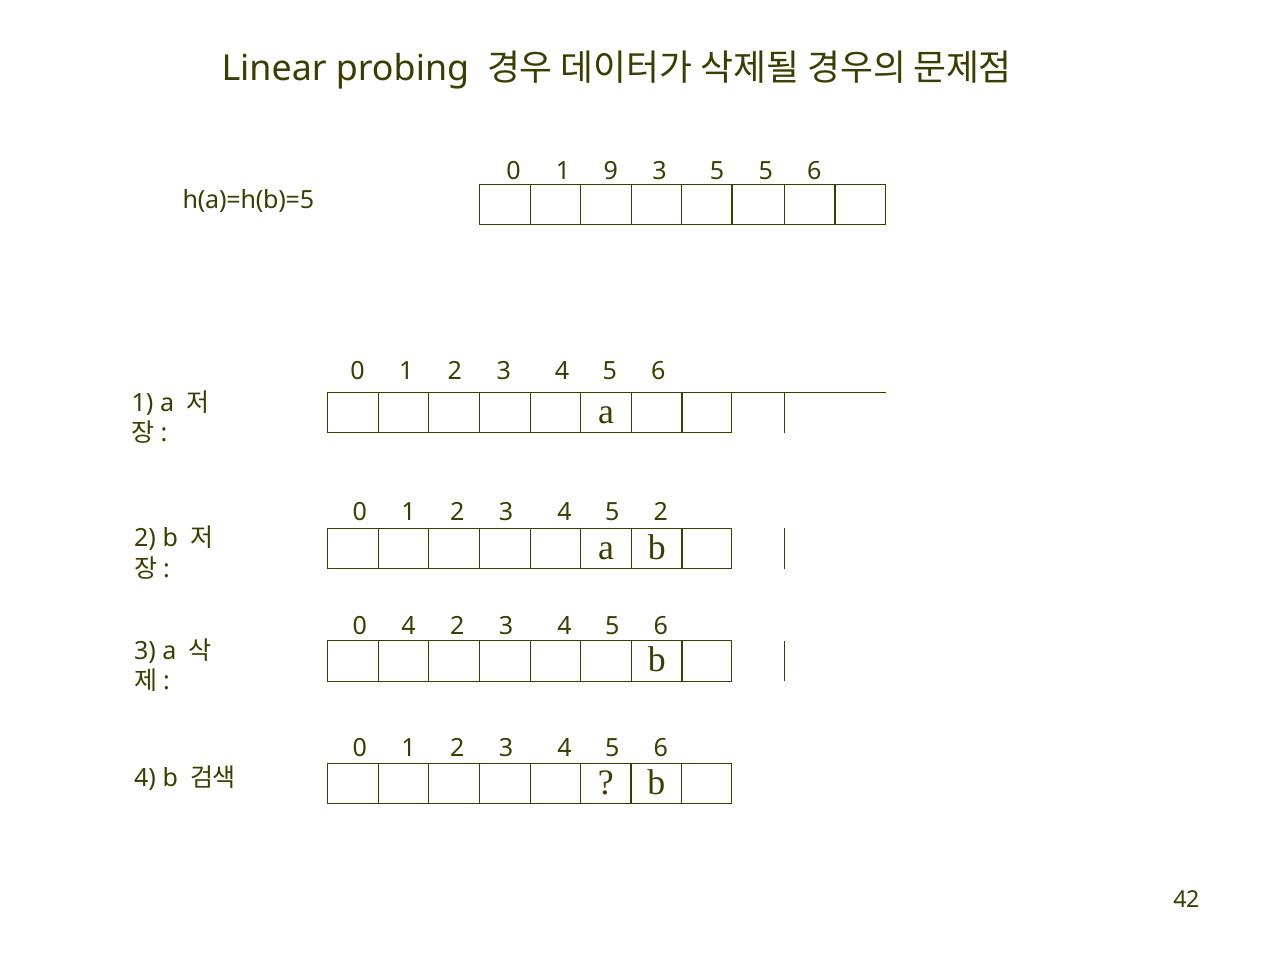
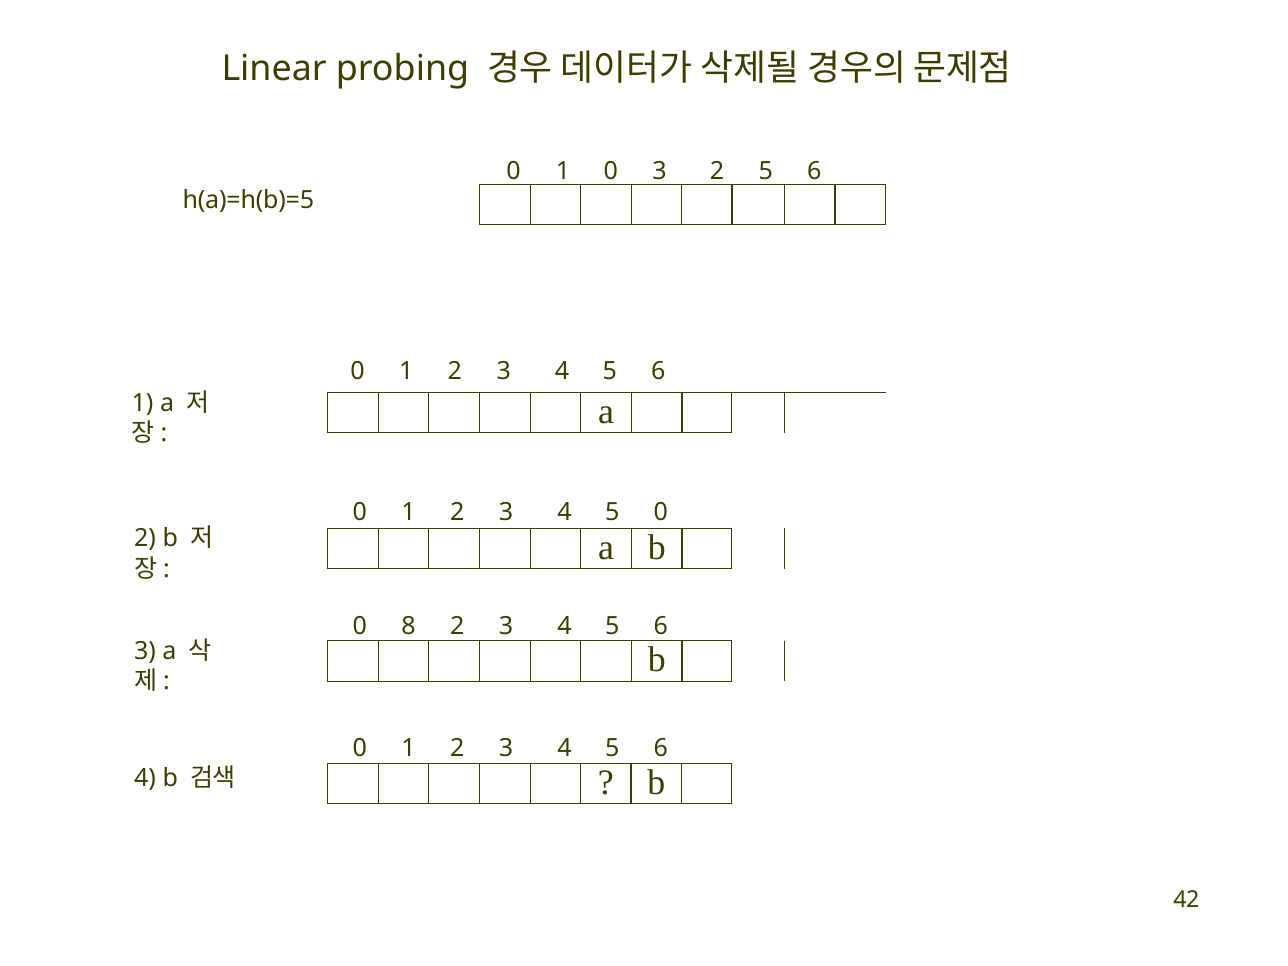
1 9: 9 -> 0
3 5: 5 -> 2
5 2: 2 -> 0
0 4: 4 -> 8
